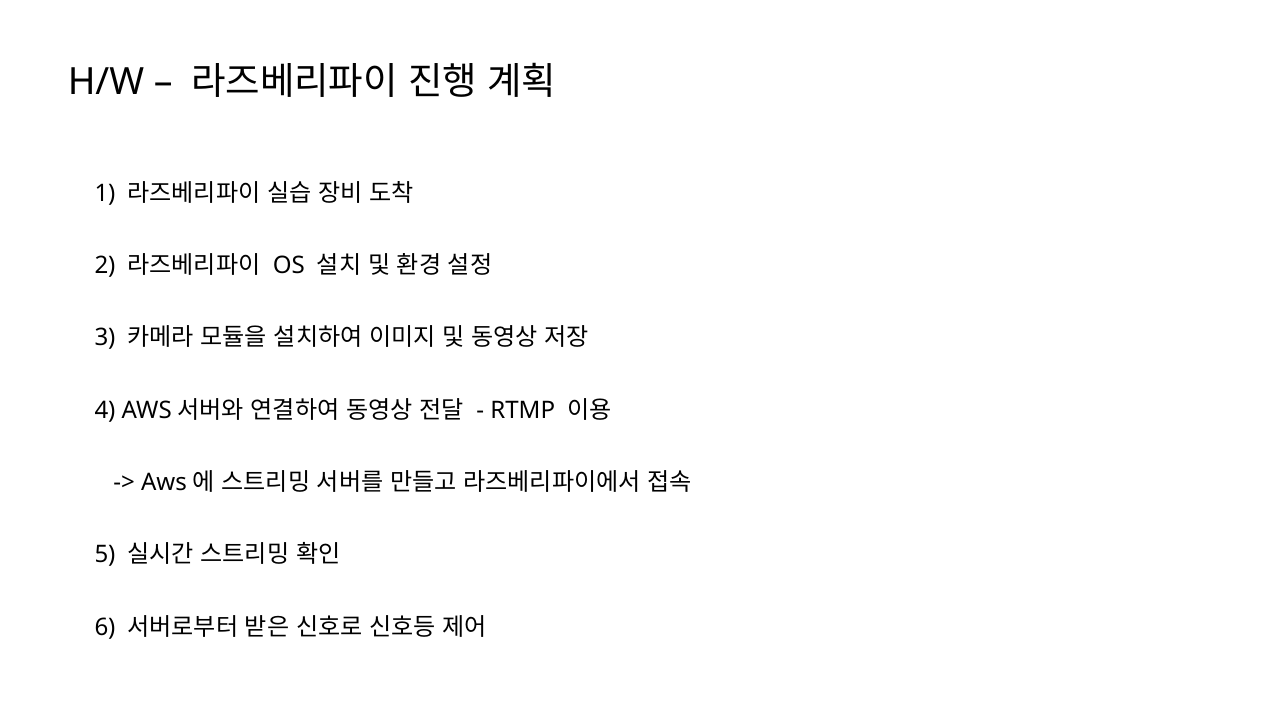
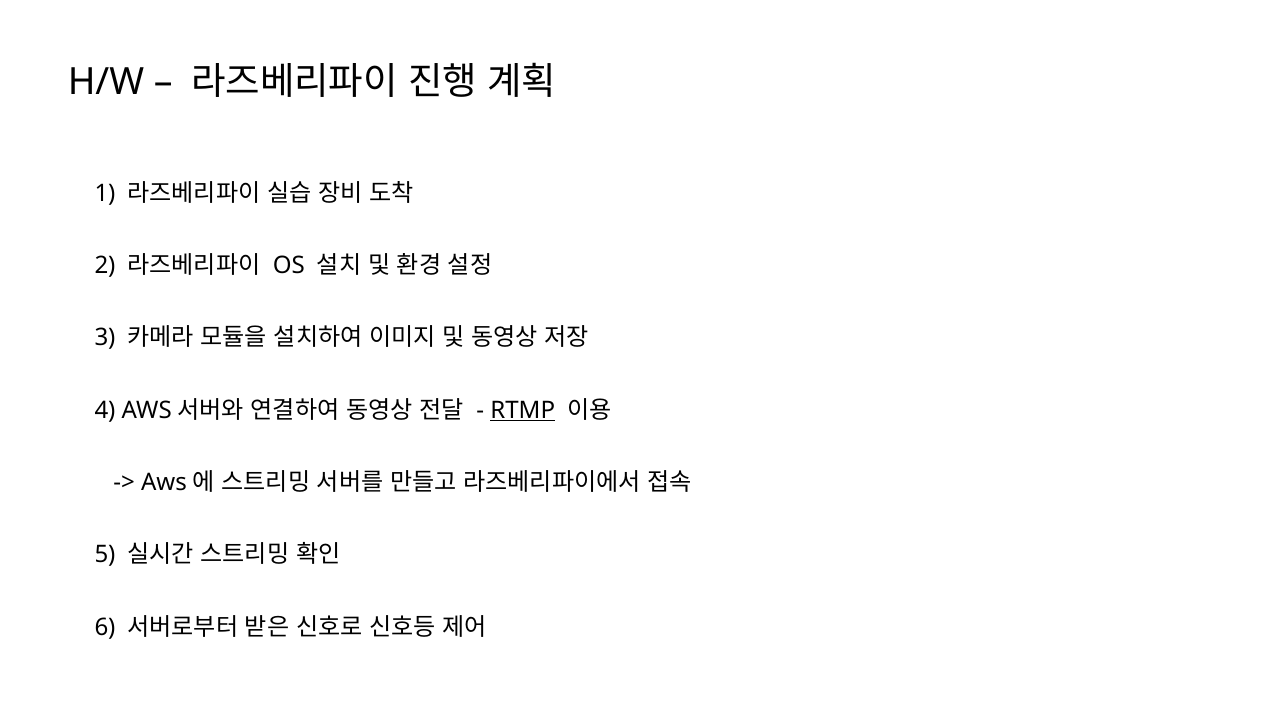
RTMP underline: none -> present
